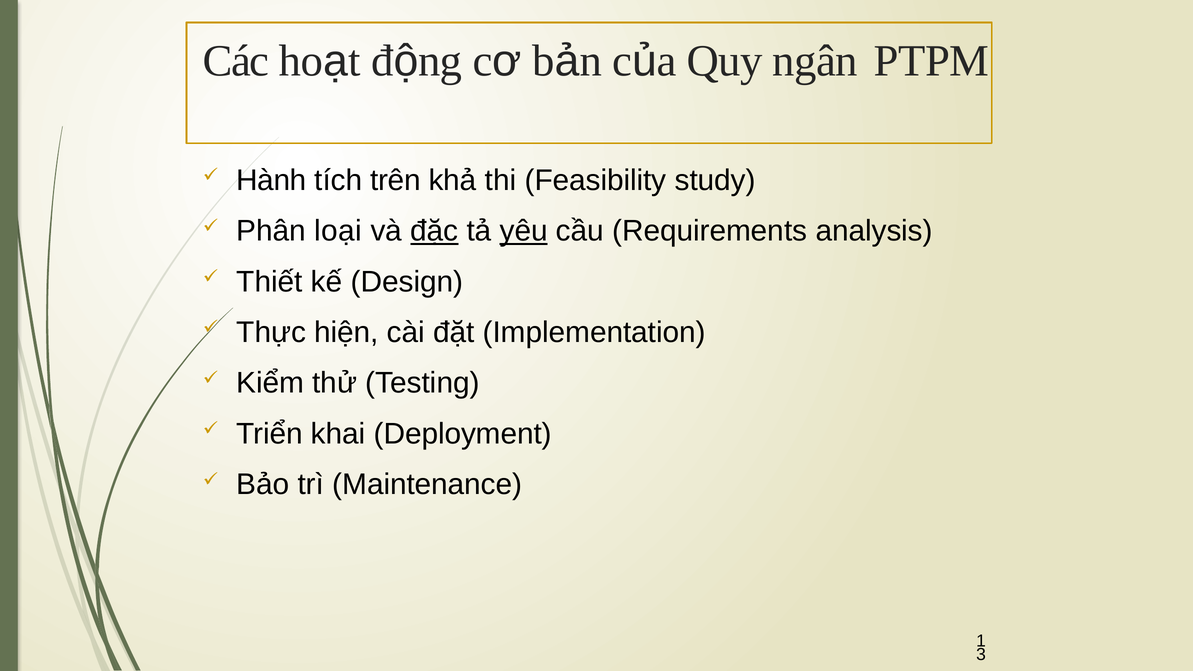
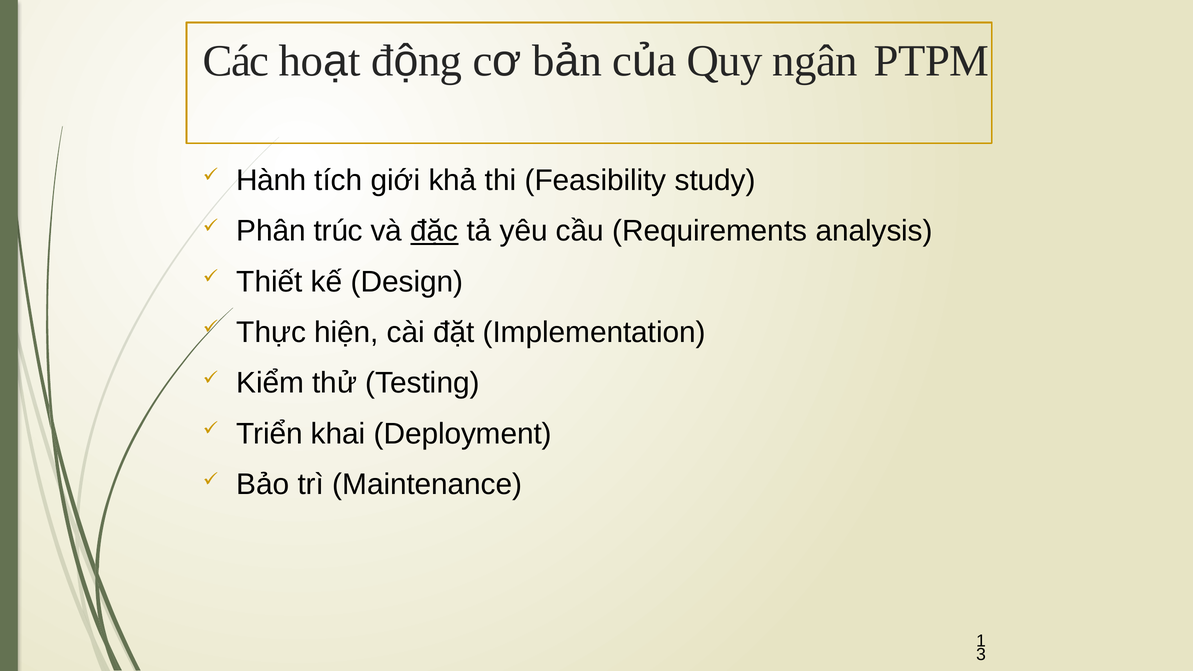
trên: trên -> giới
loại: loại -> trúc
yêu underline: present -> none
